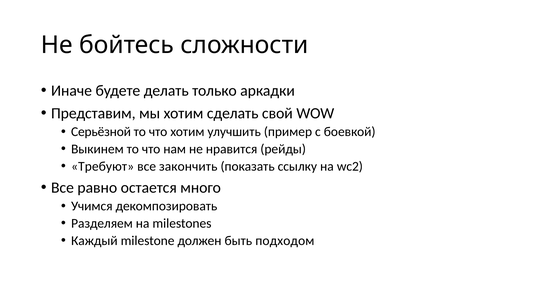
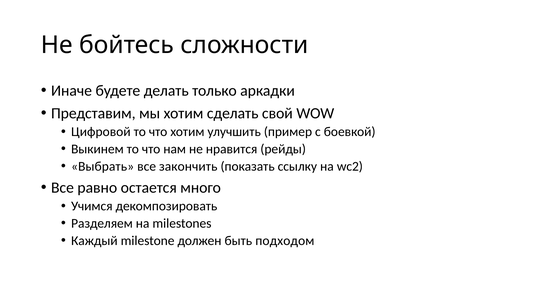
Серьёзной: Серьёзной -> Цифровой
Требуют: Требуют -> Выбрать
